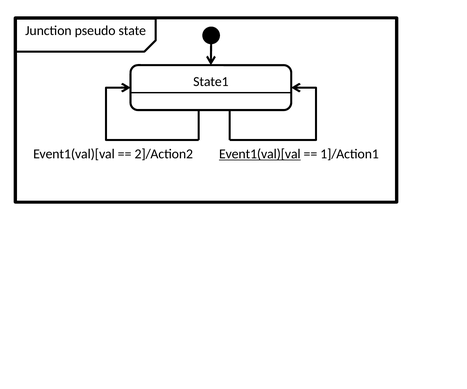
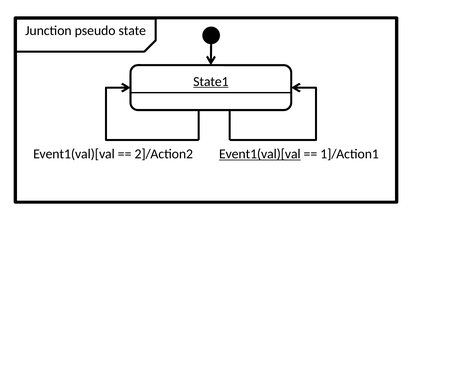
State1 underline: none -> present
